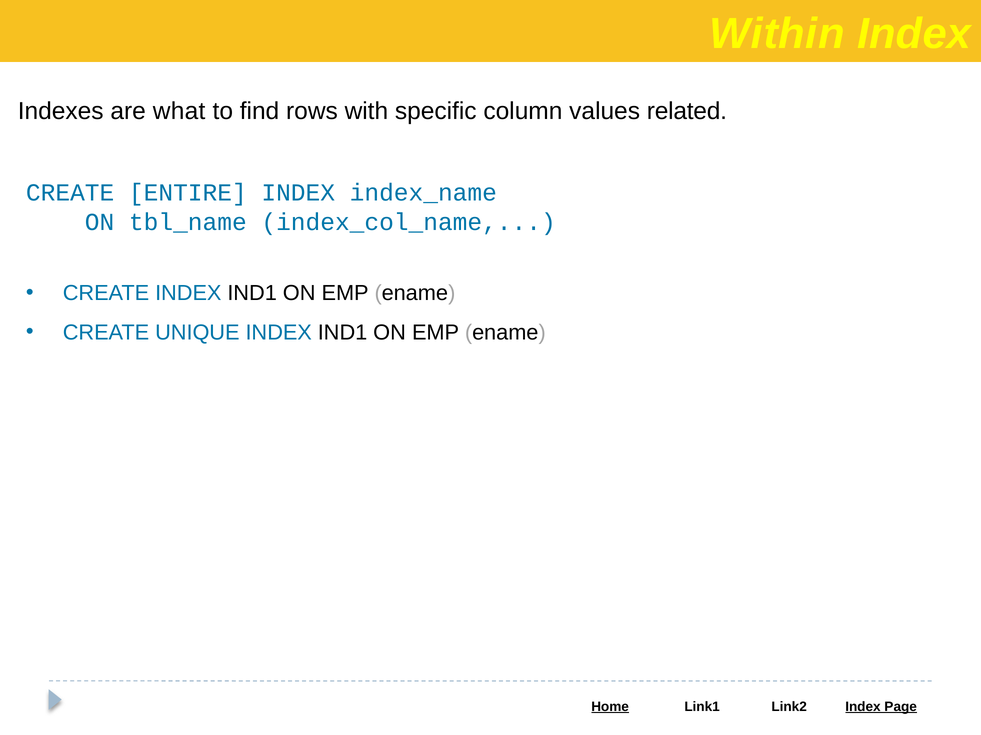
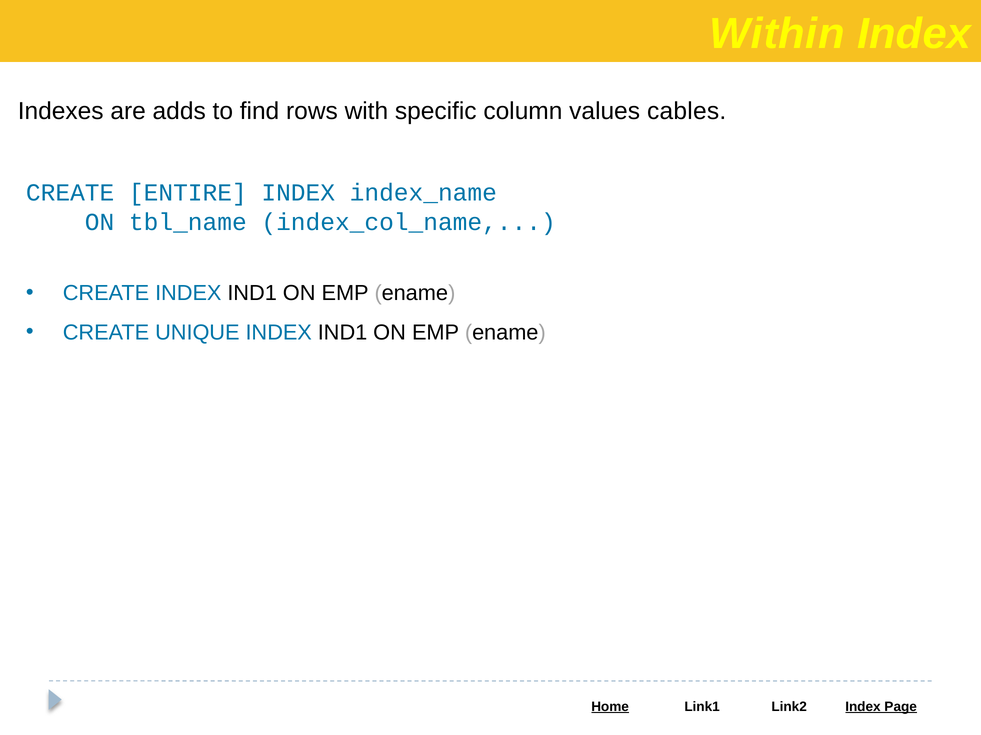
what: what -> adds
related: related -> cables
